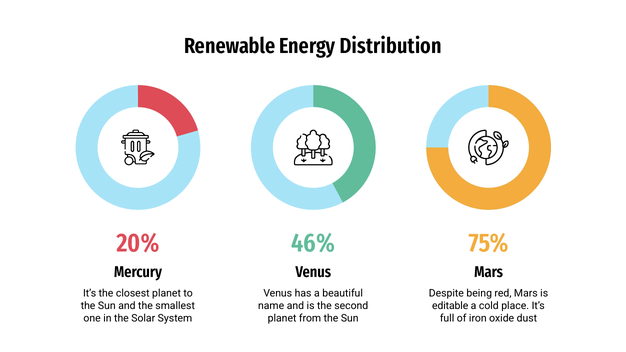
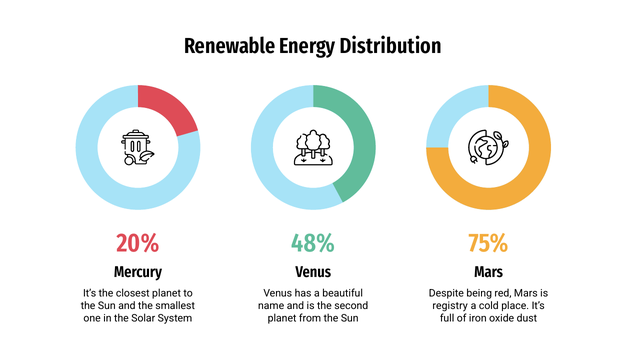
46%: 46% -> 48%
editable: editable -> registry
